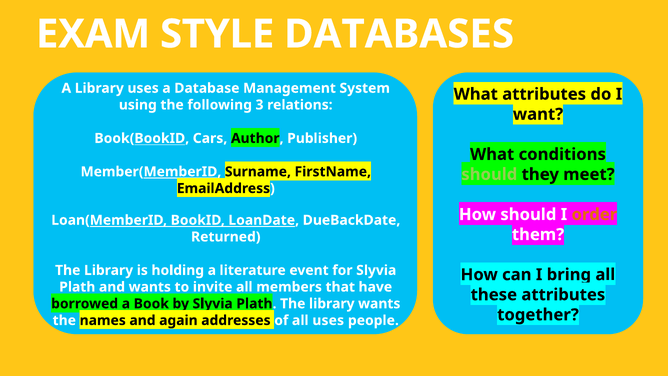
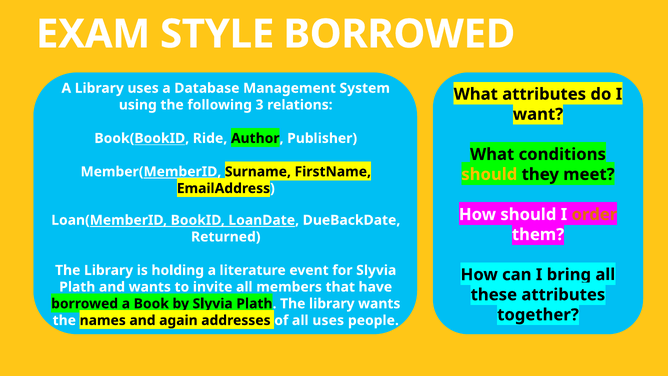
STYLE DATABASES: DATABASES -> BORROWED
Cars: Cars -> Ride
should at (489, 174) colour: light green -> yellow
